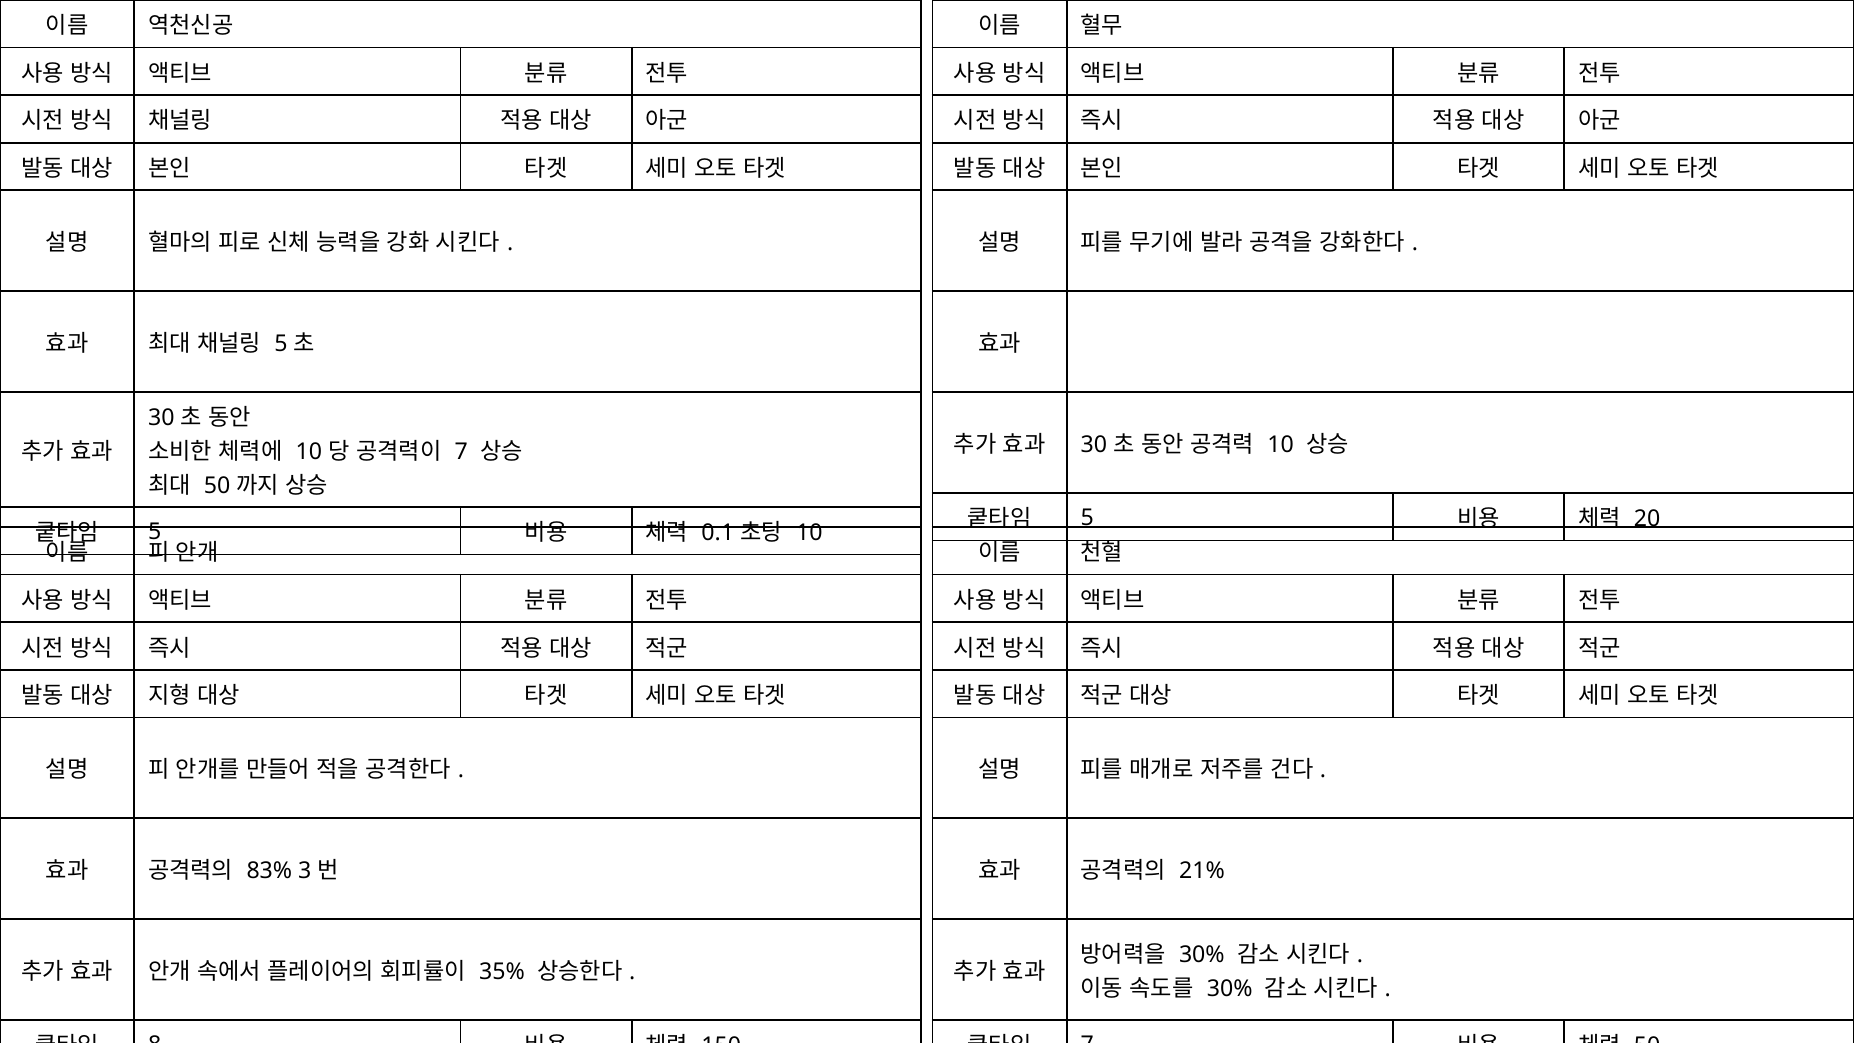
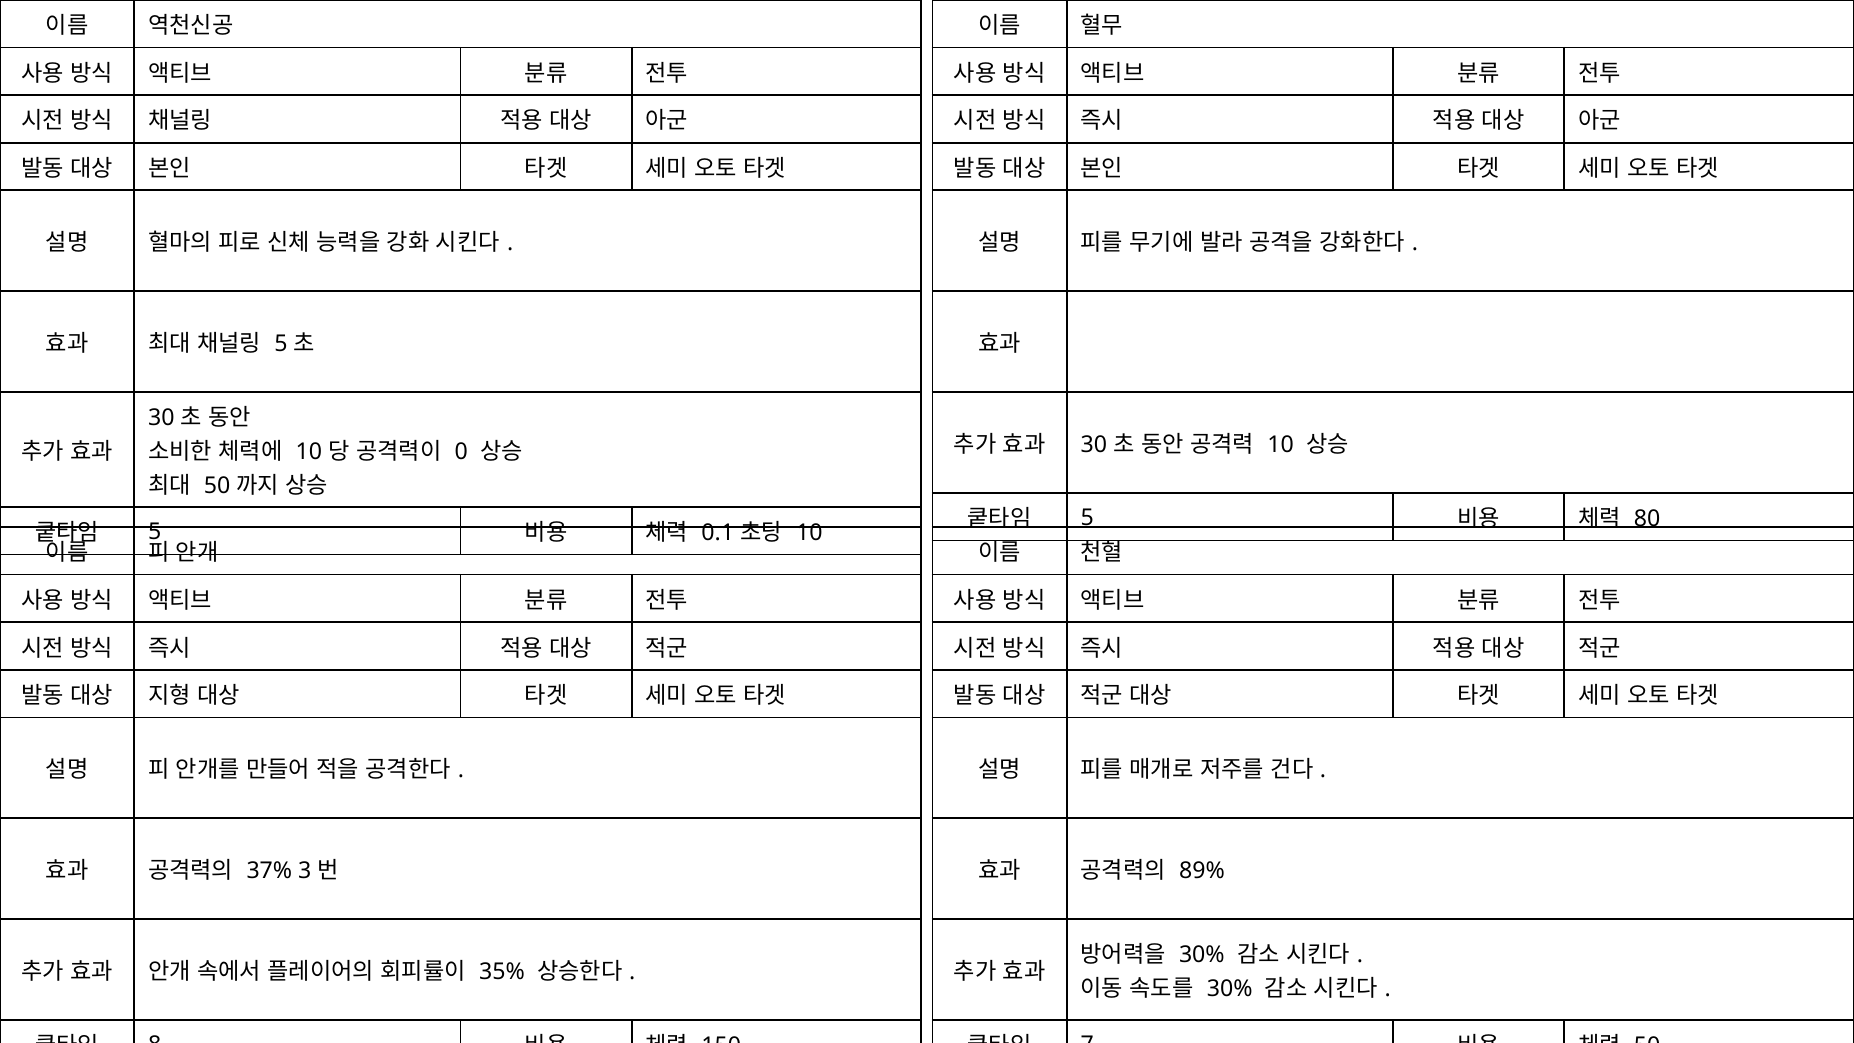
7 at (461, 452): 7 -> 0
20: 20 -> 80
83%: 83% -> 37%
21%: 21% -> 89%
